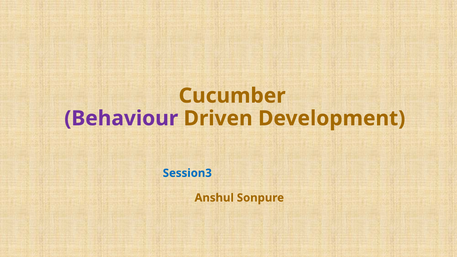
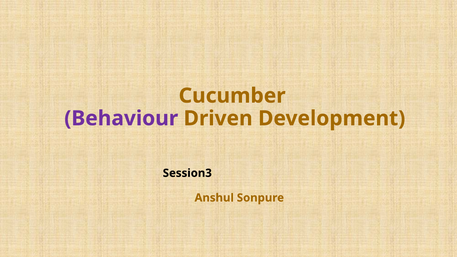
Session3 colour: blue -> black
